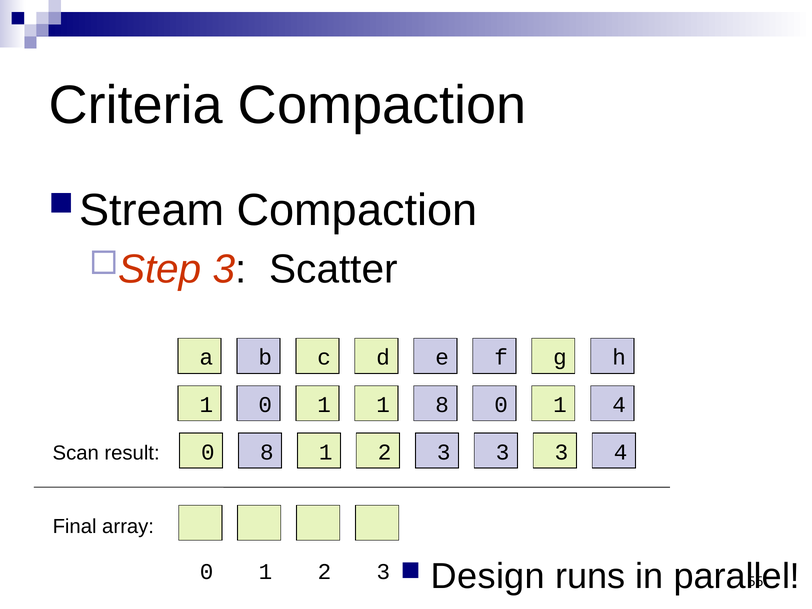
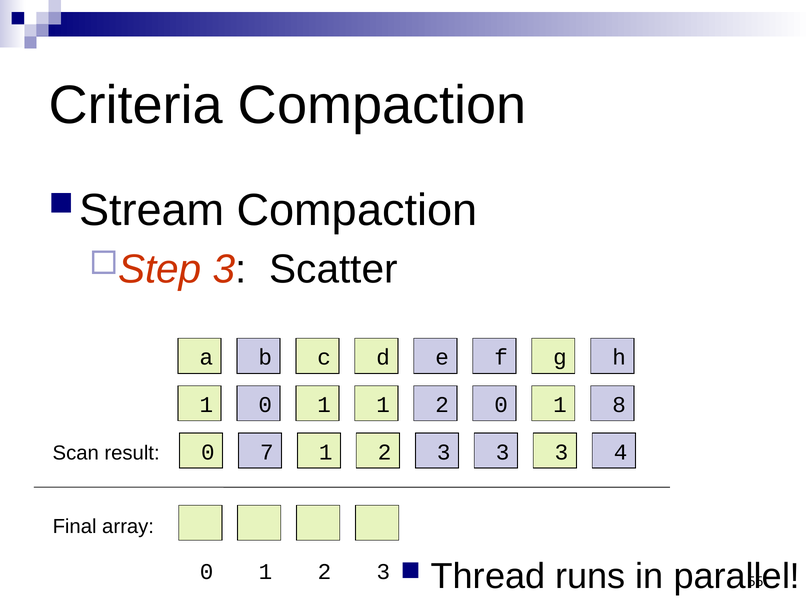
1 1 8: 8 -> 2
1 4: 4 -> 8
0 8: 8 -> 7
Design: Design -> Thread
